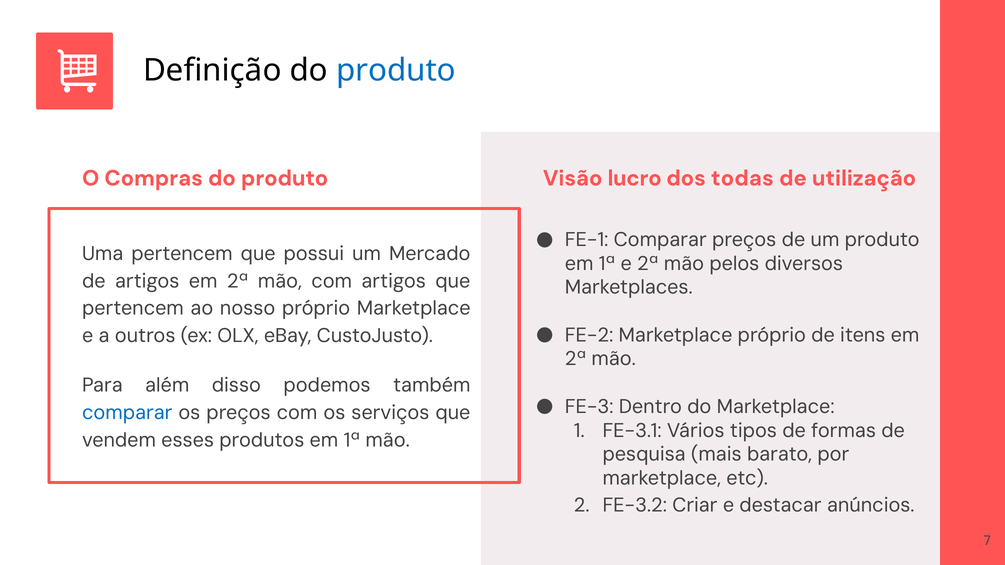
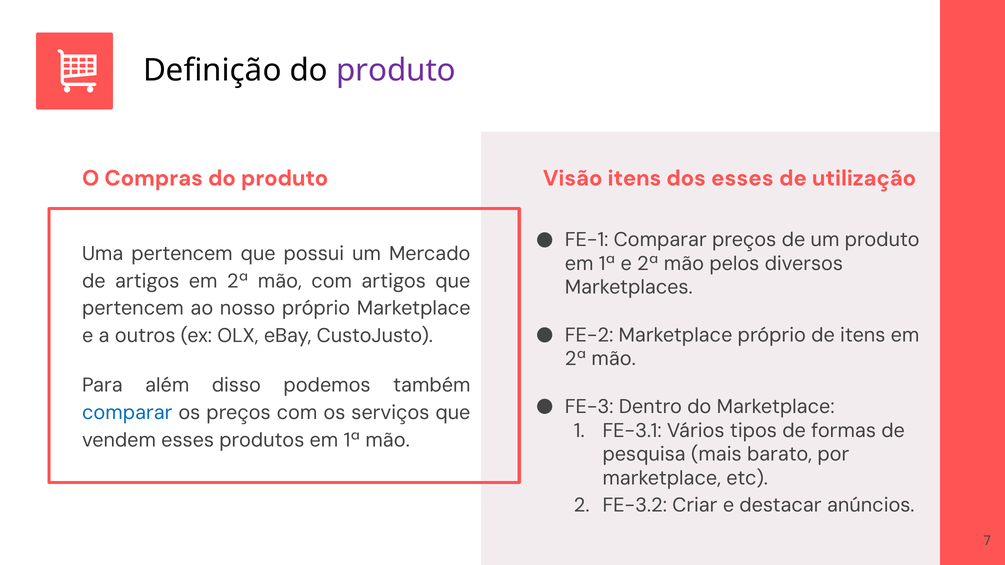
produto at (396, 71) colour: blue -> purple
Visão lucro: lucro -> itens
dos todas: todas -> esses
